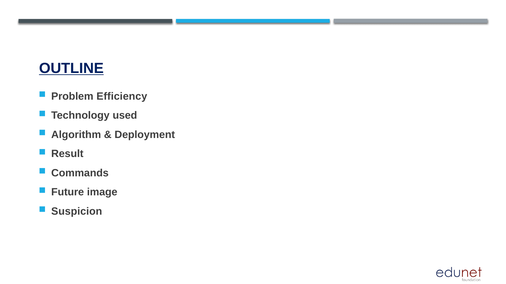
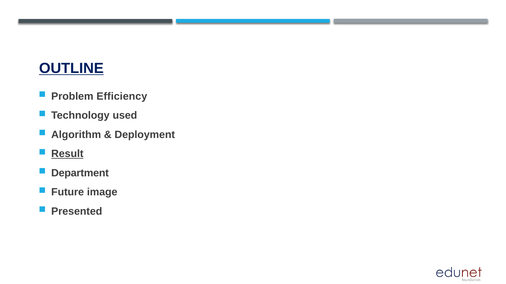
Result underline: none -> present
Commands: Commands -> Department
Suspicion: Suspicion -> Presented
